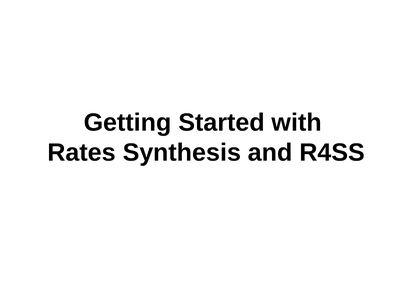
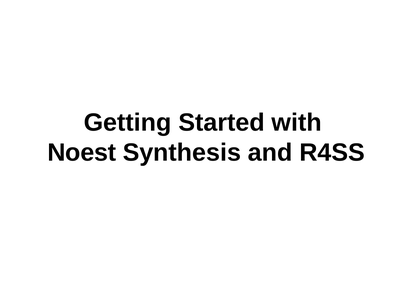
Rates: Rates -> Noest
